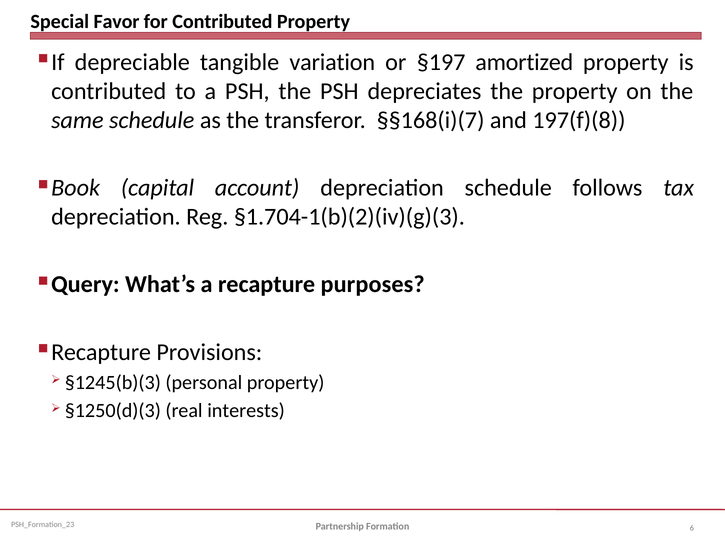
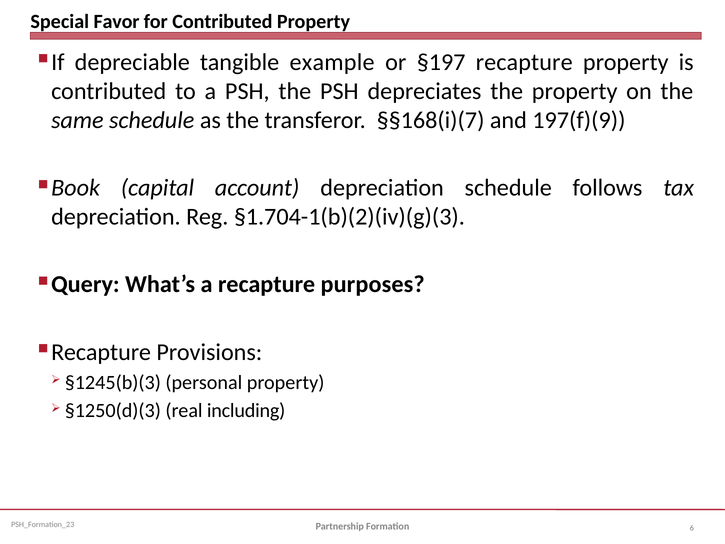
variation: variation -> example
§197 amortized: amortized -> recapture
197(f)(8: 197(f)(8 -> 197(f)(9
interests: interests -> including
